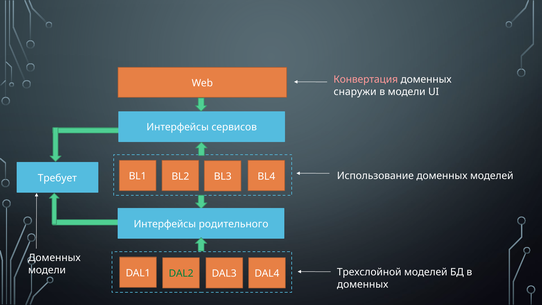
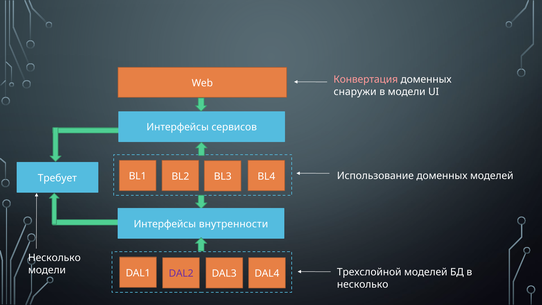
родительного: родительного -> внутренности
Доменных at (54, 258): Доменных -> Несколько
DAL2 colour: green -> purple
доменных at (363, 284): доменных -> несколько
